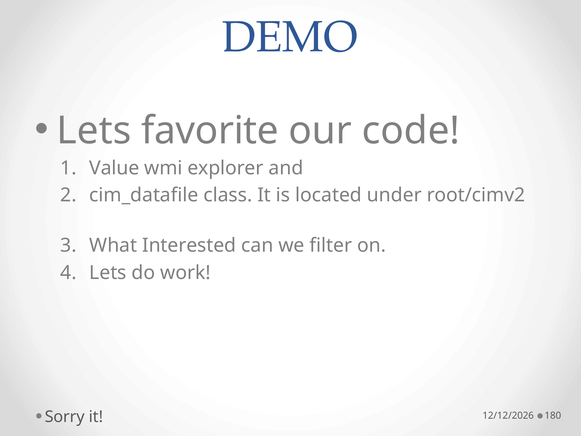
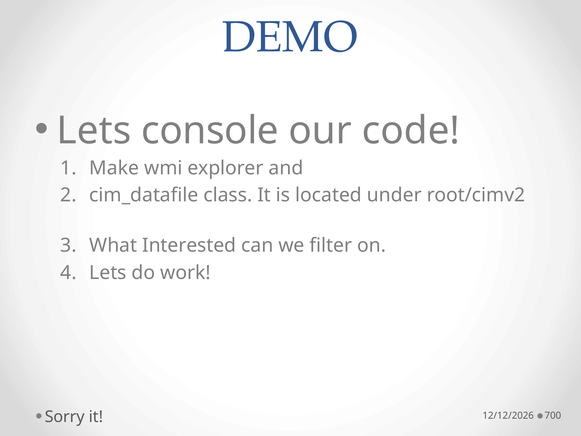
favorite: favorite -> console
Value: Value -> Make
180: 180 -> 700
